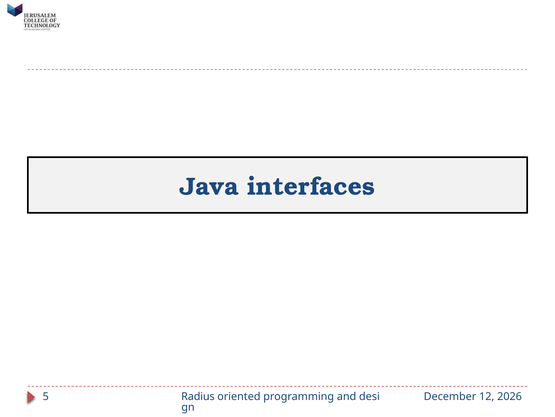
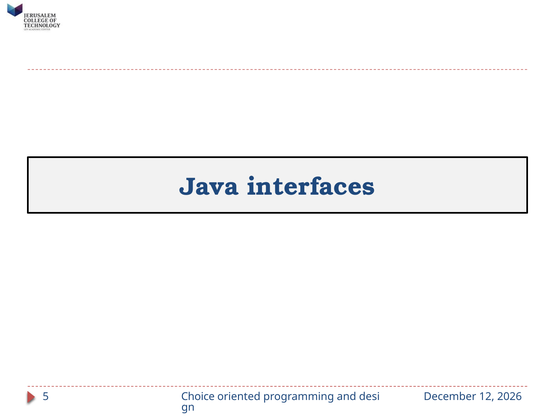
Radius: Radius -> Choice
